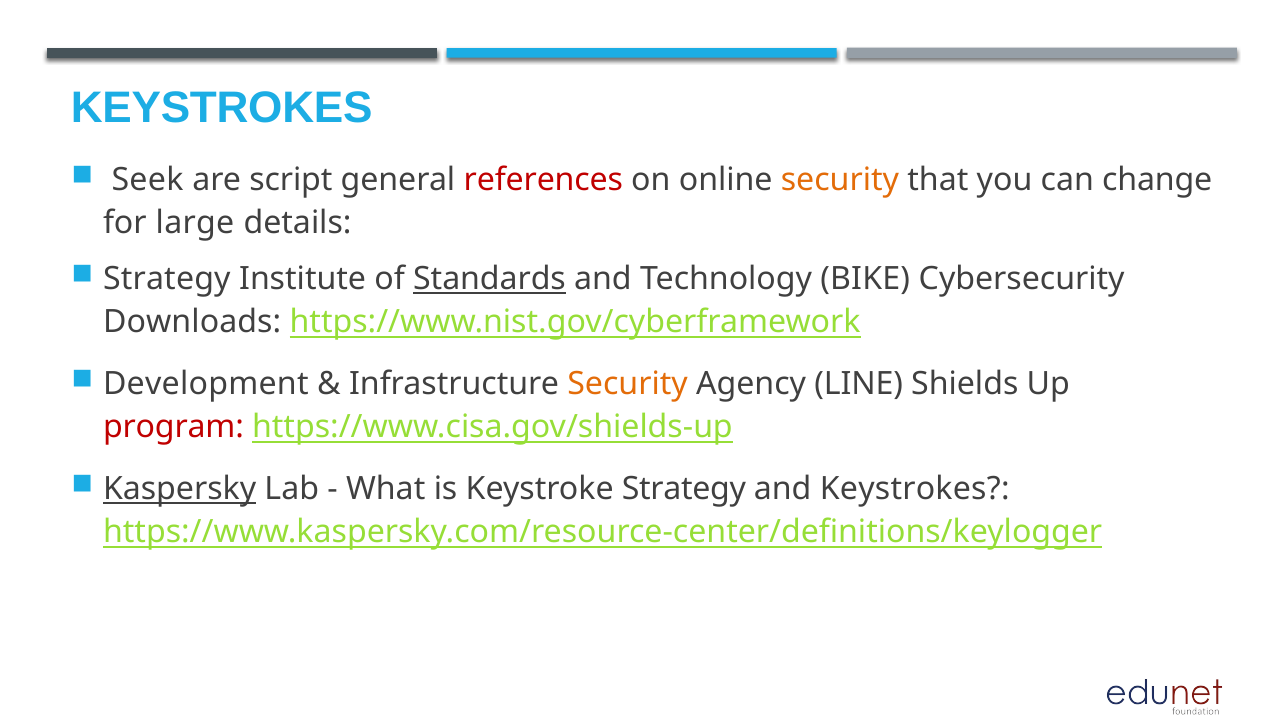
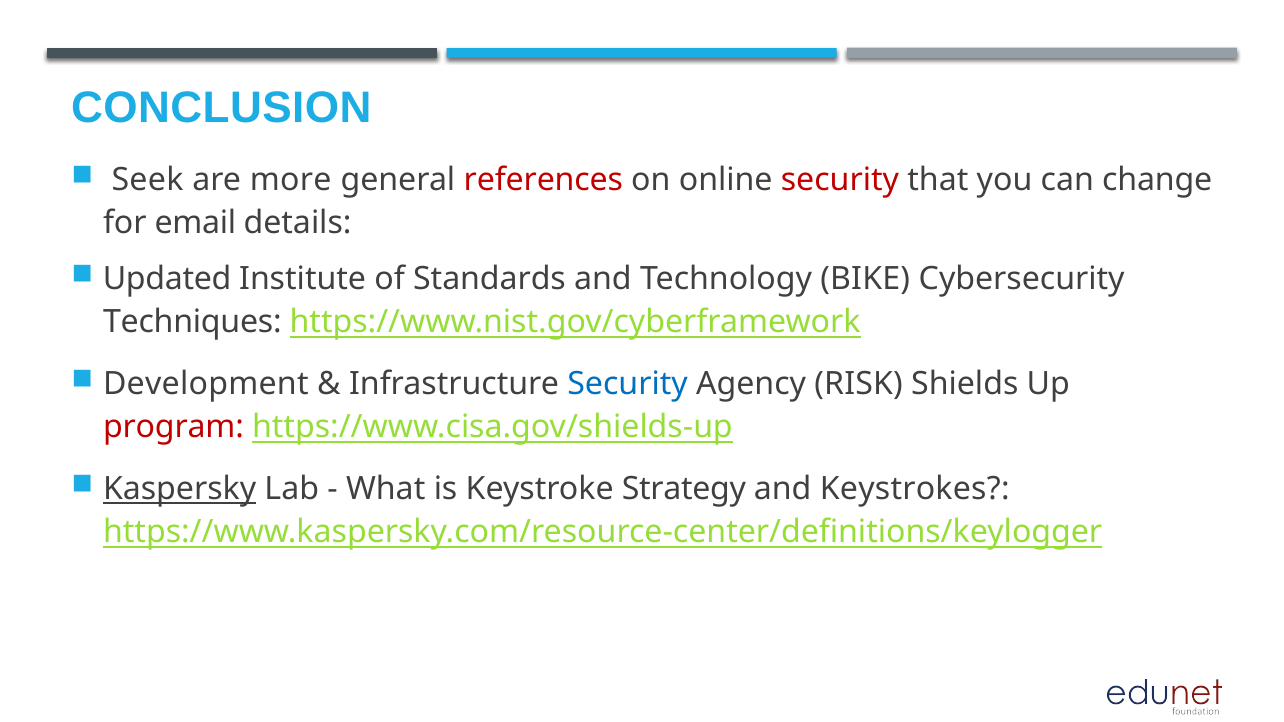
KEYSTROKES at (222, 108): KEYSTROKES -> CONCLUSION
script: script -> more
security at (840, 180) colour: orange -> red
large: large -> email
Strategy at (167, 279): Strategy -> Updated
Standards underline: present -> none
Downloads: Downloads -> Techniques
Security at (628, 384) colour: orange -> blue
LINE: LINE -> RISK
